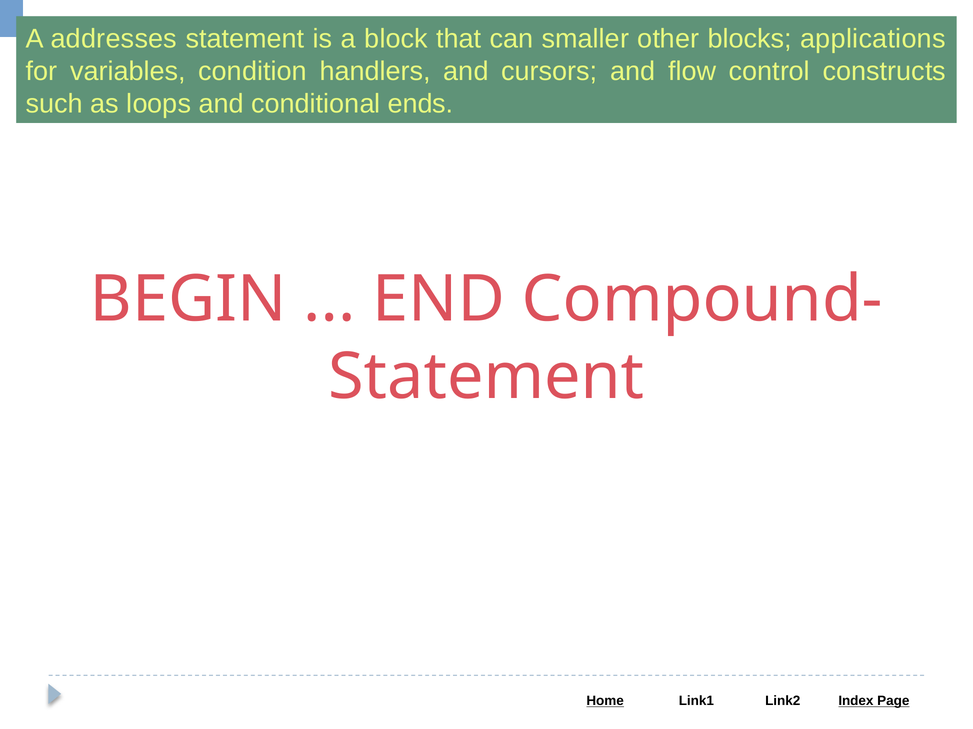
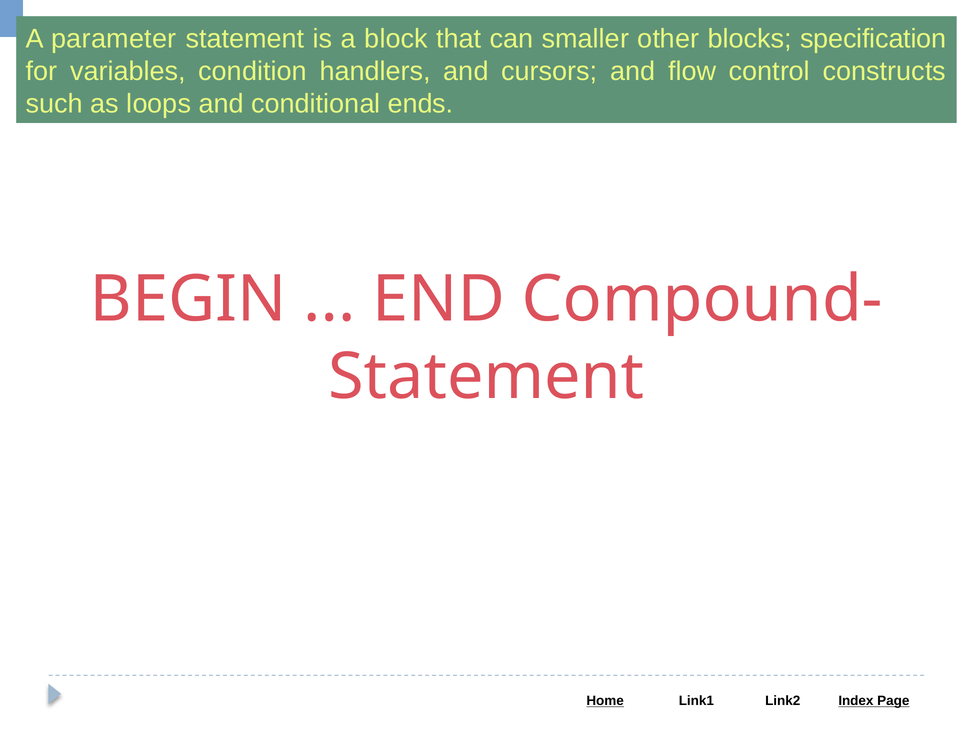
addresses: addresses -> parameter
applications: applications -> specification
